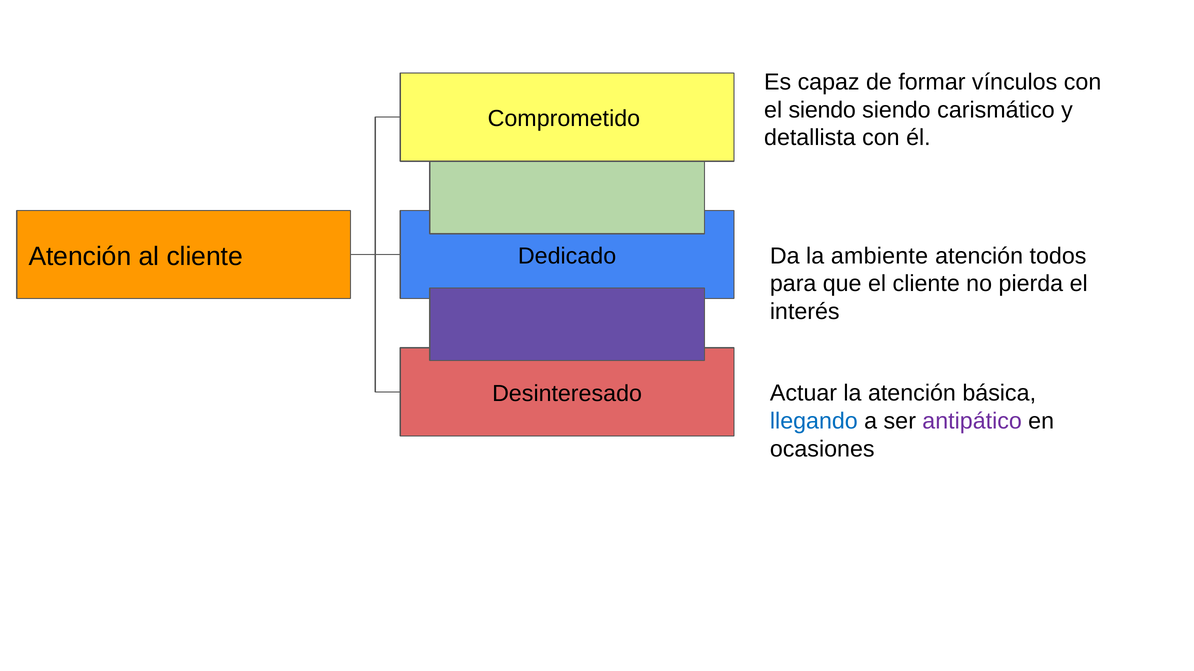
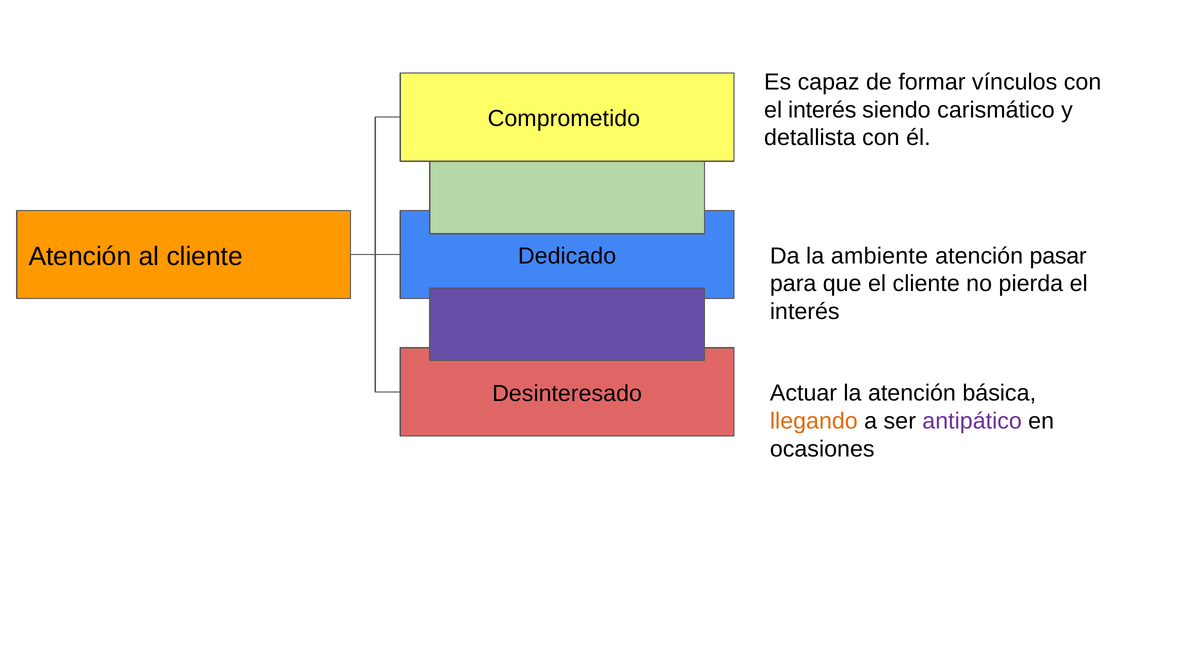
siendo at (822, 110): siendo -> interés
todos: todos -> pasar
llegando colour: blue -> orange
